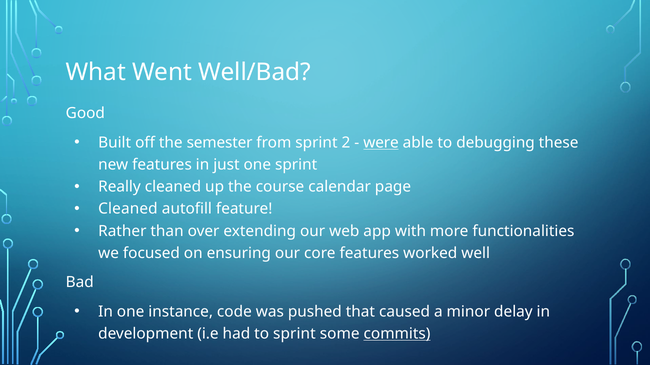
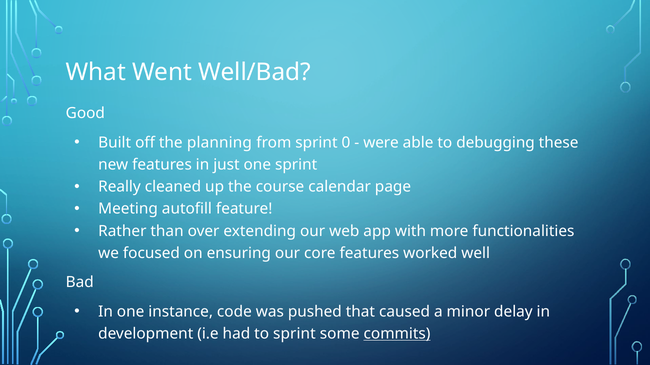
semester: semester -> planning
2: 2 -> 0
were underline: present -> none
Cleaned at (128, 209): Cleaned -> Meeting
